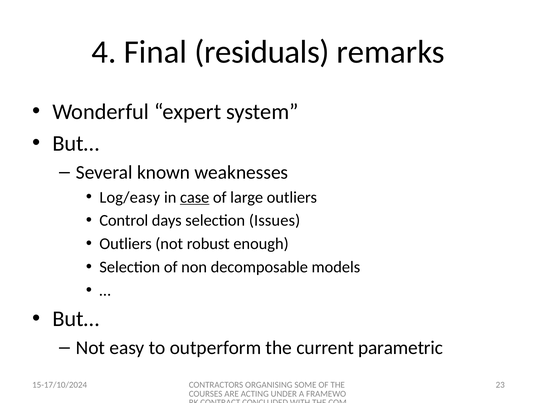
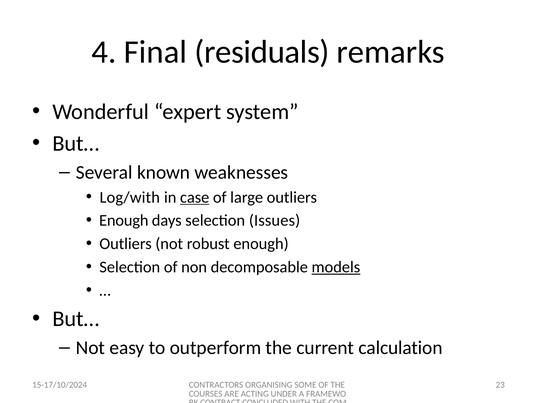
Log/easy: Log/easy -> Log/with
Control at (124, 220): Control -> Enough
models underline: none -> present
parametric: parametric -> calculation
